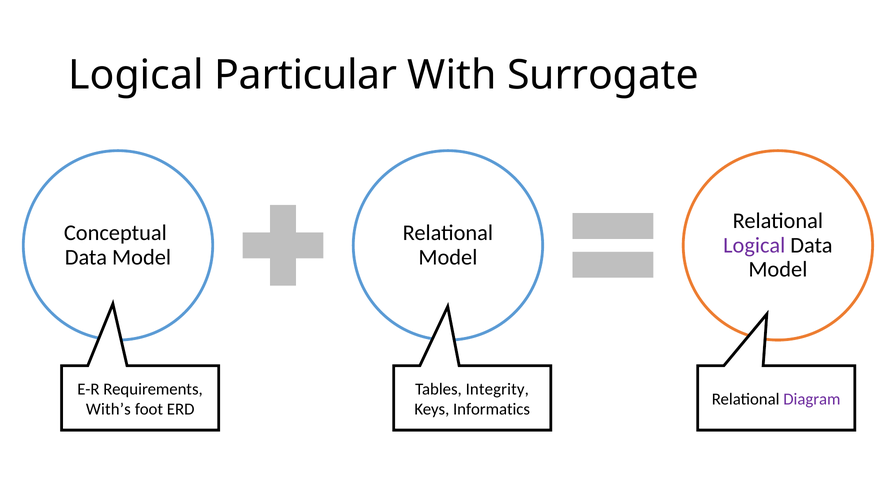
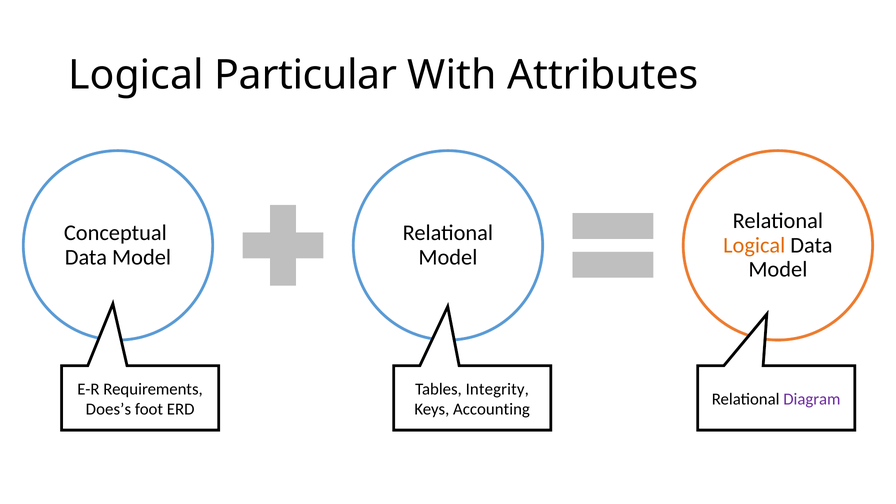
Surrogate: Surrogate -> Attributes
Logical at (754, 245) colour: purple -> orange
With’s: With’s -> Does’s
Informatics: Informatics -> Accounting
